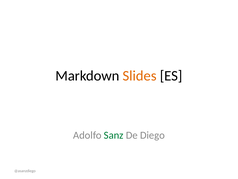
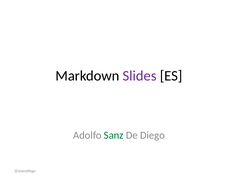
Slides colour: orange -> purple
